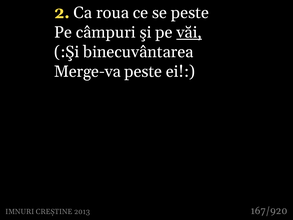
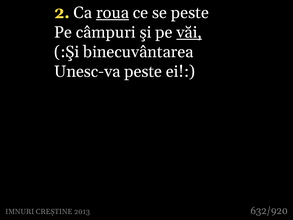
roua underline: none -> present
Merge-va: Merge-va -> Unesc-va
167/920: 167/920 -> 632/920
